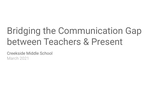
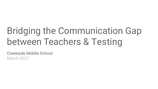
Present: Present -> Testing
